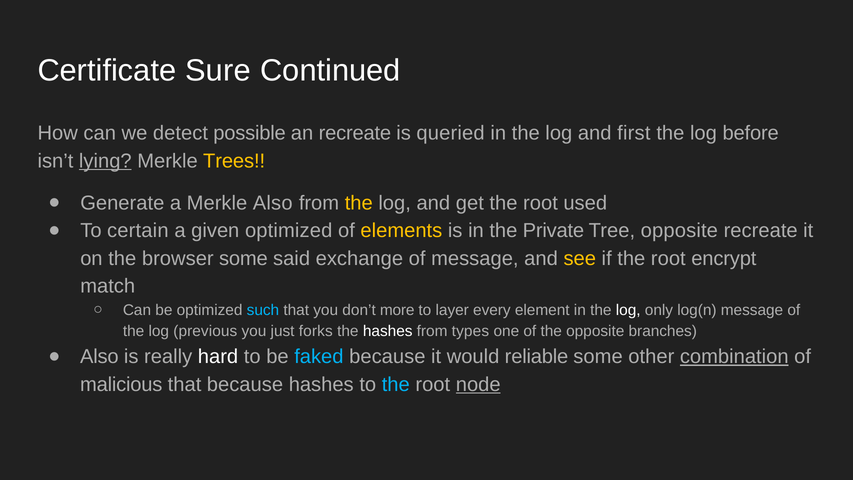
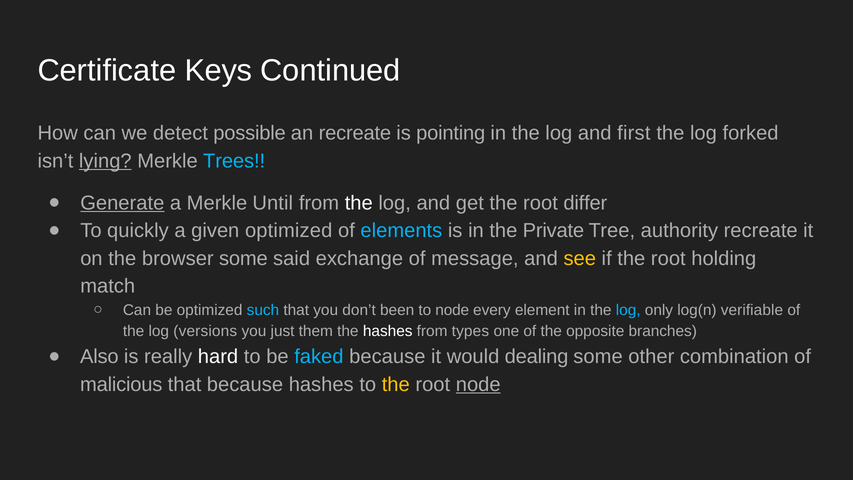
Sure: Sure -> Keys
queried: queried -> pointing
before: before -> forked
Trees colour: yellow -> light blue
Generate underline: none -> present
Merkle Also: Also -> Until
the at (359, 203) colour: yellow -> white
used: used -> differ
certain: certain -> quickly
elements colour: yellow -> light blue
Tree opposite: opposite -> authority
encrypt: encrypt -> holding
more: more -> been
to layer: layer -> node
log at (628, 310) colour: white -> light blue
log(n message: message -> verifiable
previous: previous -> versions
forks: forks -> them
reliable: reliable -> dealing
combination underline: present -> none
the at (396, 384) colour: light blue -> yellow
